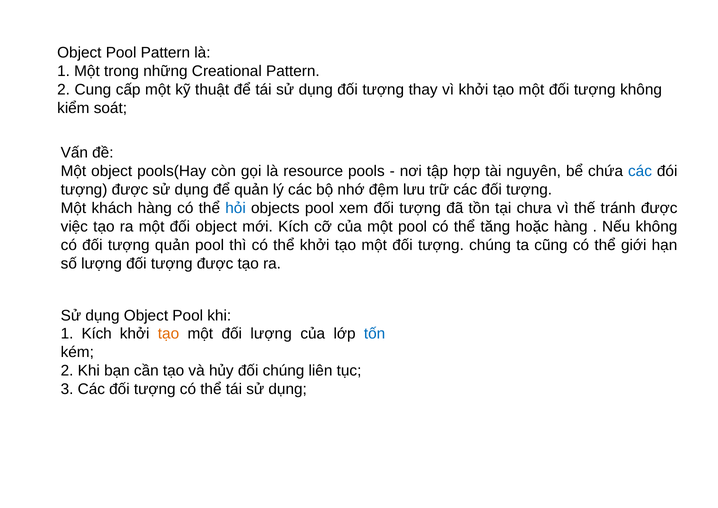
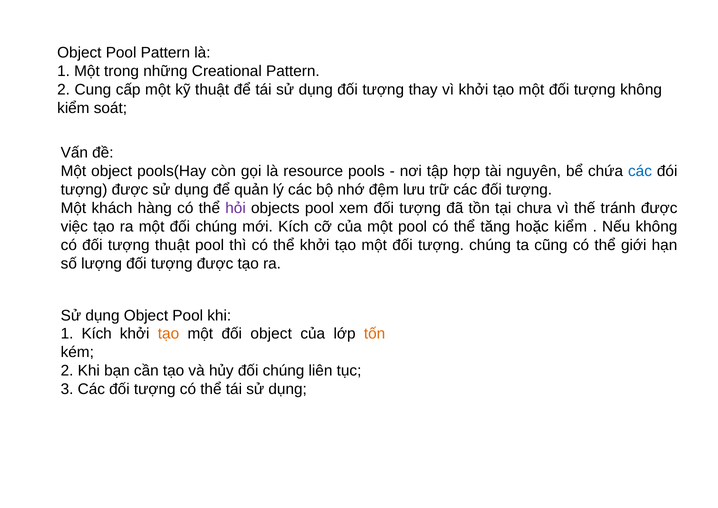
hỏi colour: blue -> purple
một đối object: object -> chúng
hoặc hàng: hàng -> kiểm
tượng quản: quản -> thuật
đối lượng: lượng -> object
tốn colour: blue -> orange
